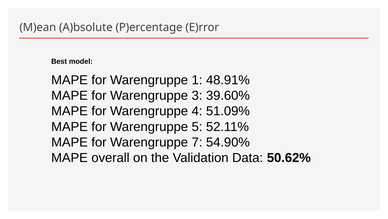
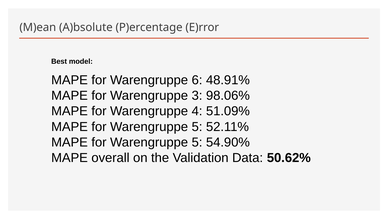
1: 1 -> 6
39.60%: 39.60% -> 98.06%
7 at (197, 142): 7 -> 5
